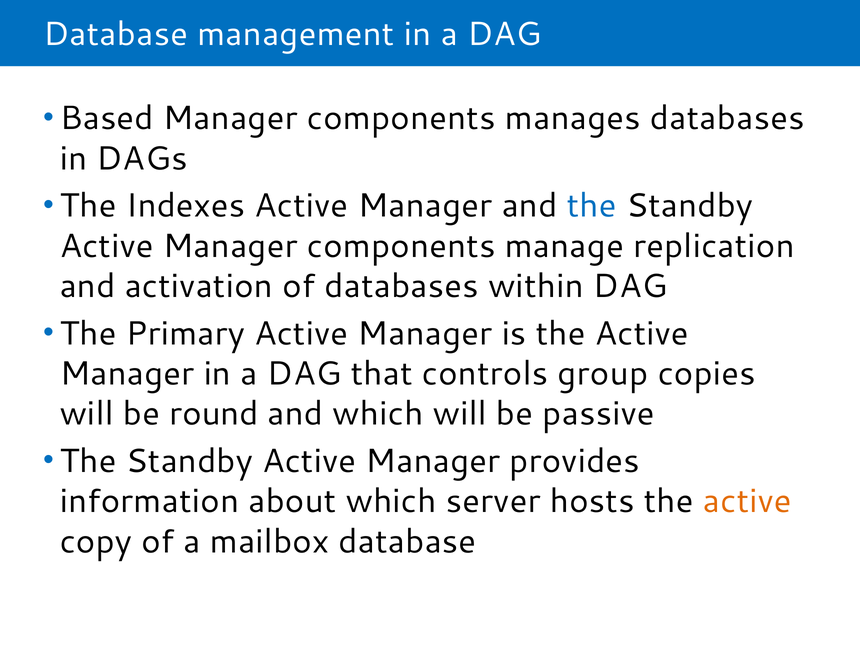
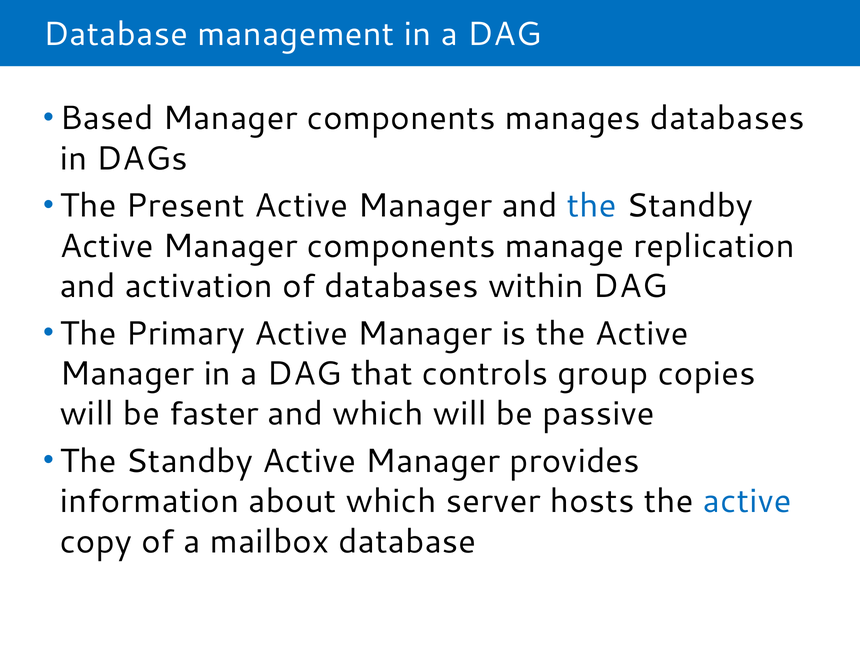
Indexes: Indexes -> Present
round: round -> faster
active at (747, 501) colour: orange -> blue
